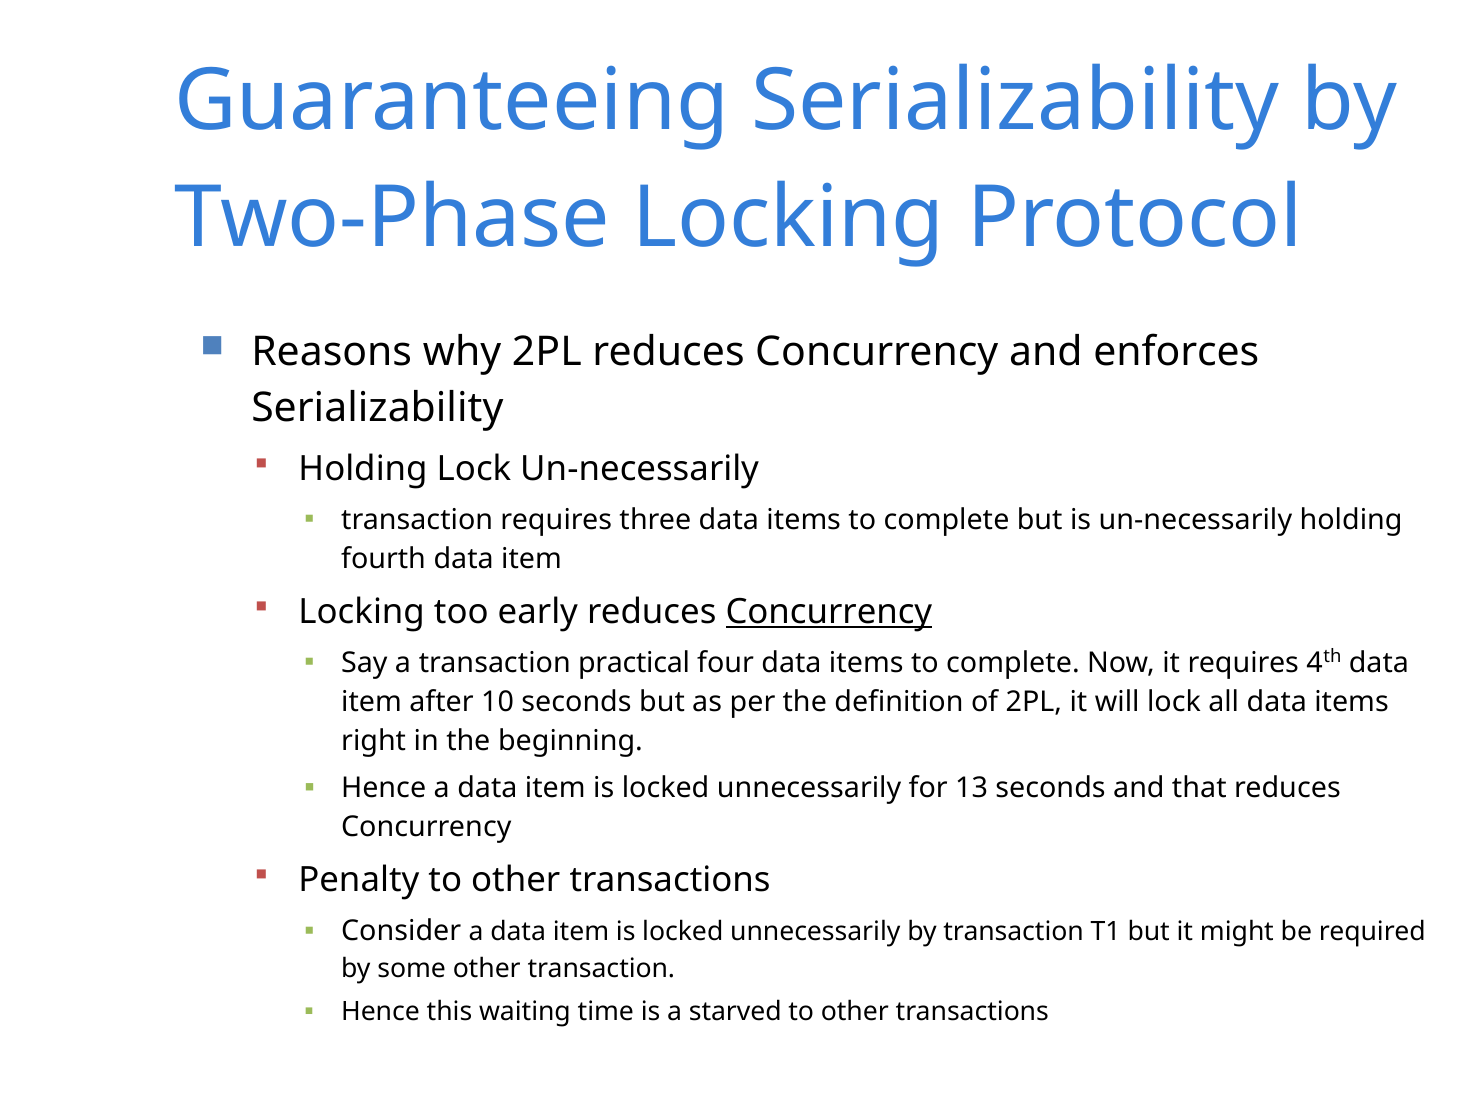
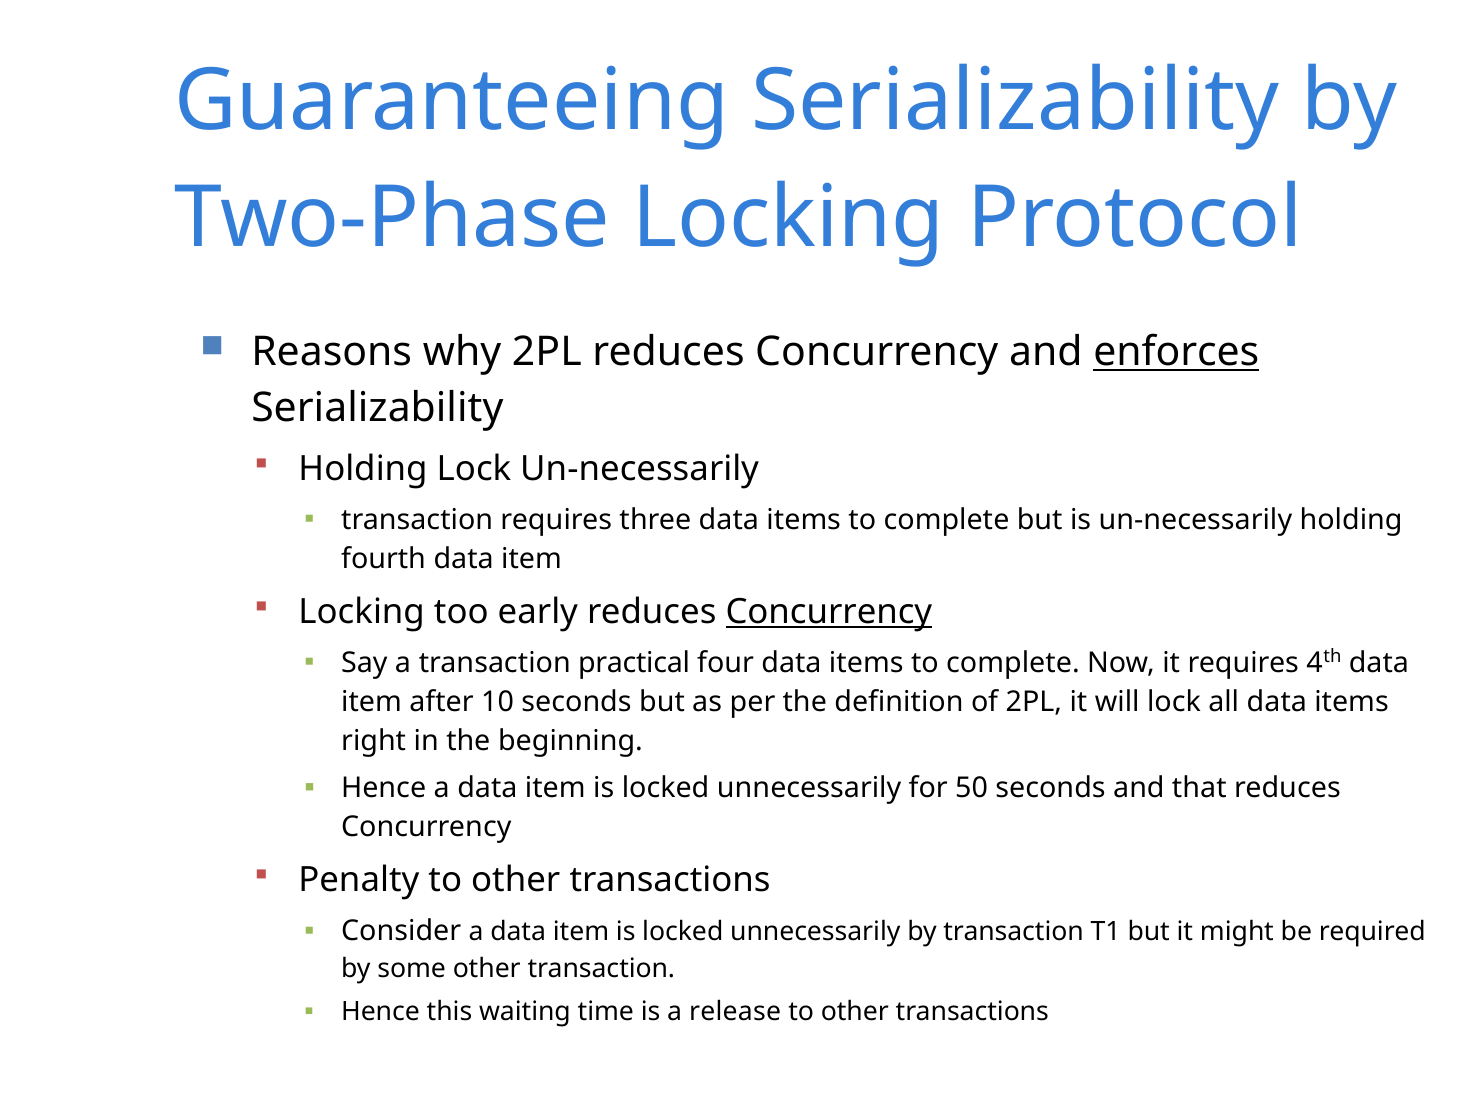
enforces underline: none -> present
13: 13 -> 50
starved: starved -> release
